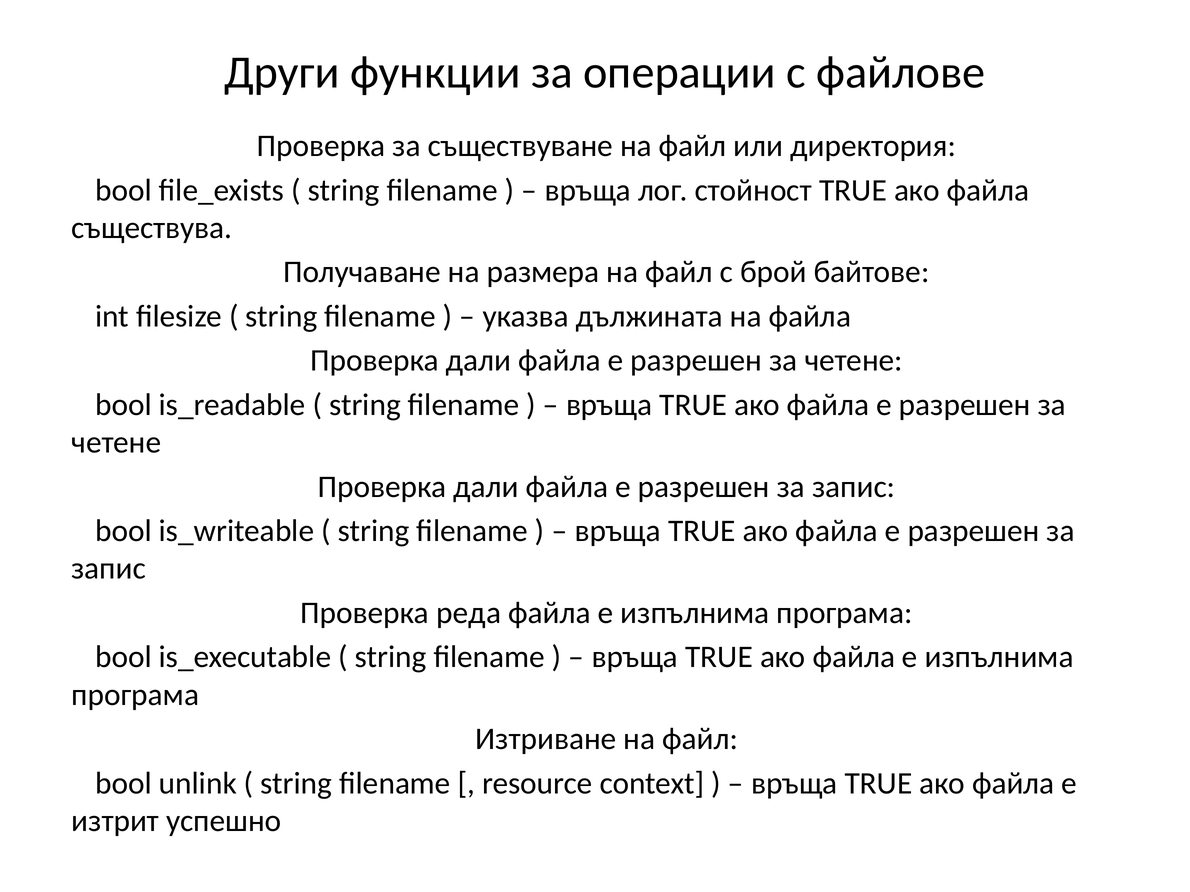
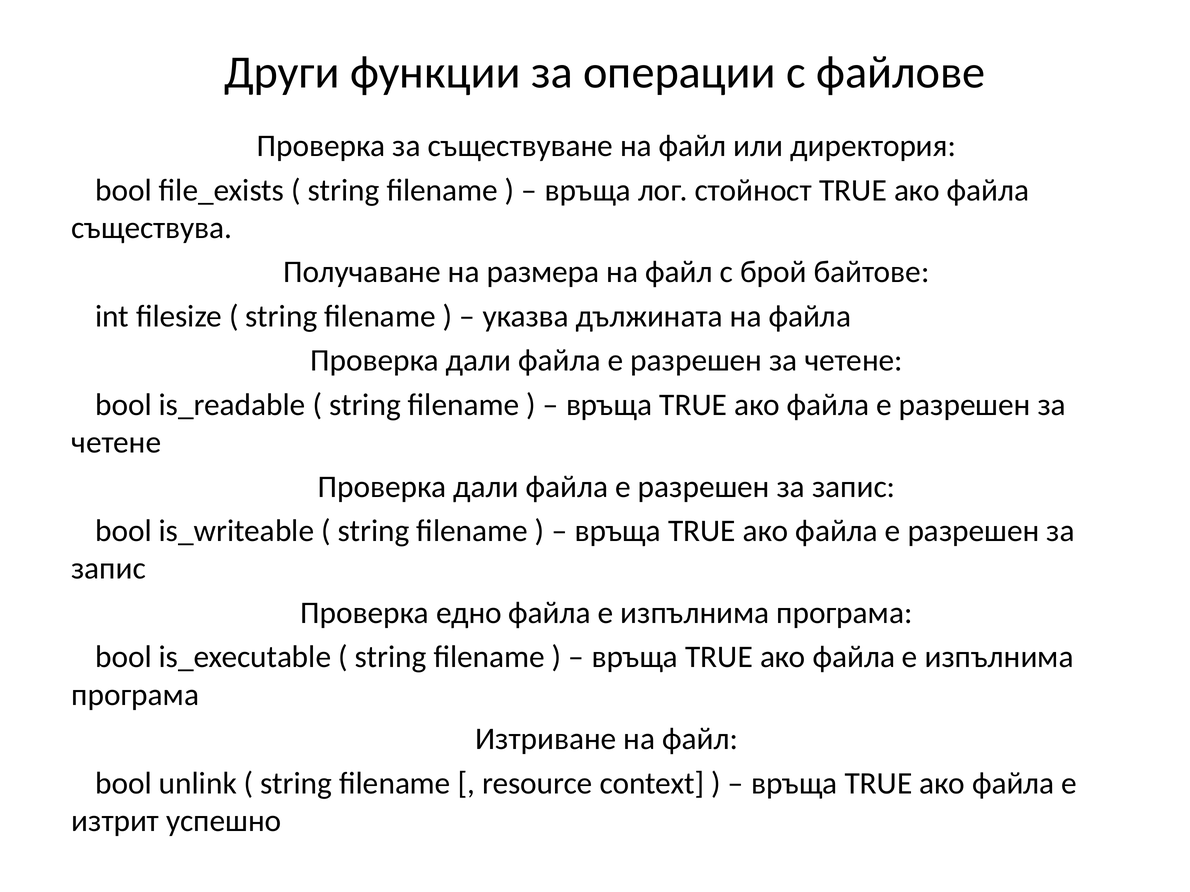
реда: реда -> едно
